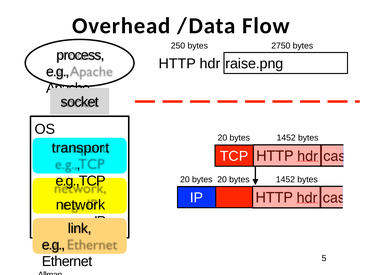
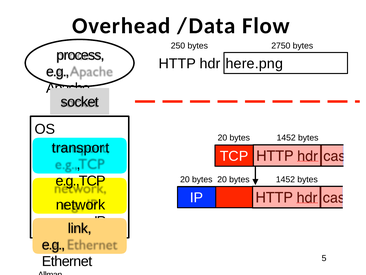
raise.png: raise.png -> here.png
